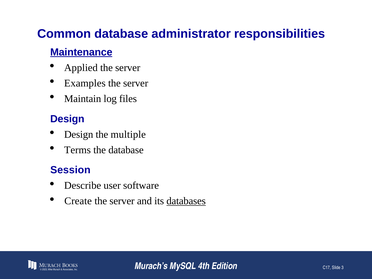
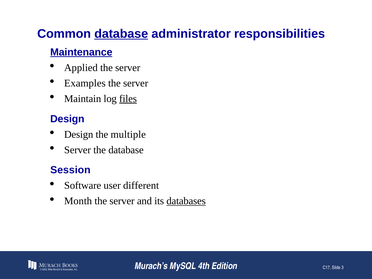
database at (121, 34) underline: none -> present
files underline: none -> present
Terms at (77, 150): Terms -> Server
Describe: Describe -> Software
software: software -> different
Create: Create -> Month
